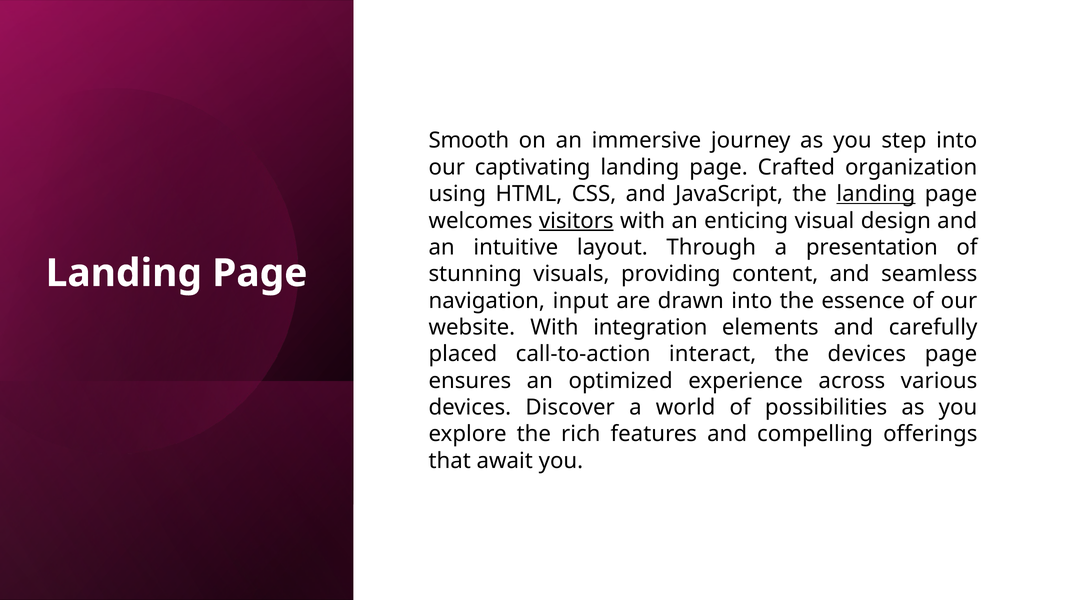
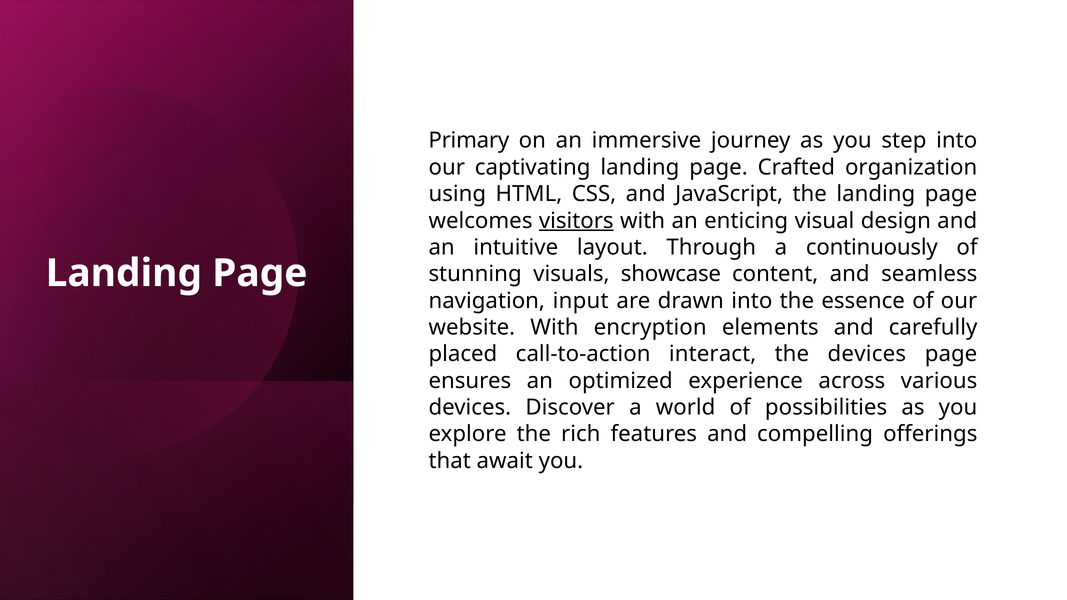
Smooth: Smooth -> Primary
landing at (876, 194) underline: present -> none
presentation: presentation -> continuously
providing: providing -> showcase
integration: integration -> encryption
